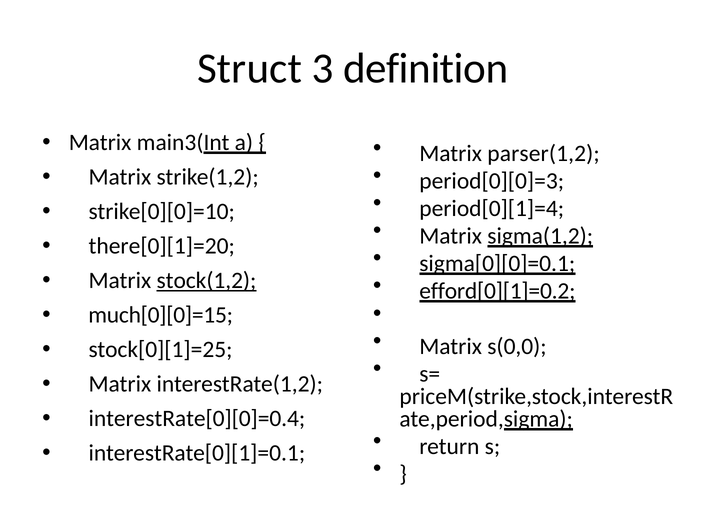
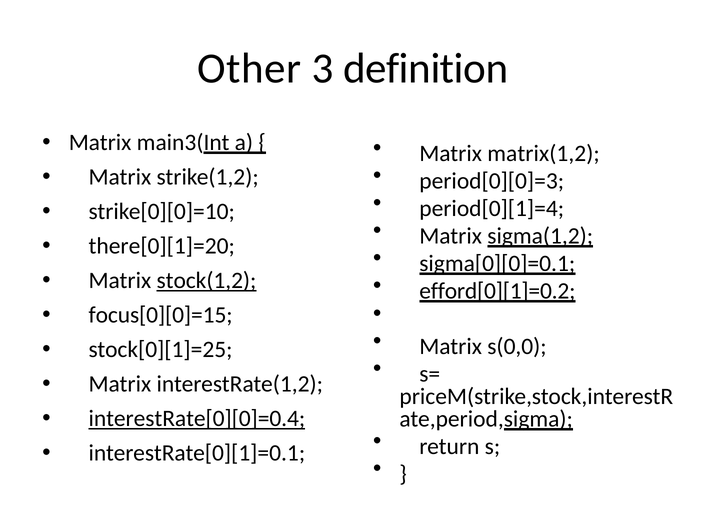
Struct: Struct -> Other
parser(1,2: parser(1,2 -> matrix(1,2
much[0][0]=15: much[0][0]=15 -> focus[0][0]=15
interestRate[0][0]=0.4 underline: none -> present
